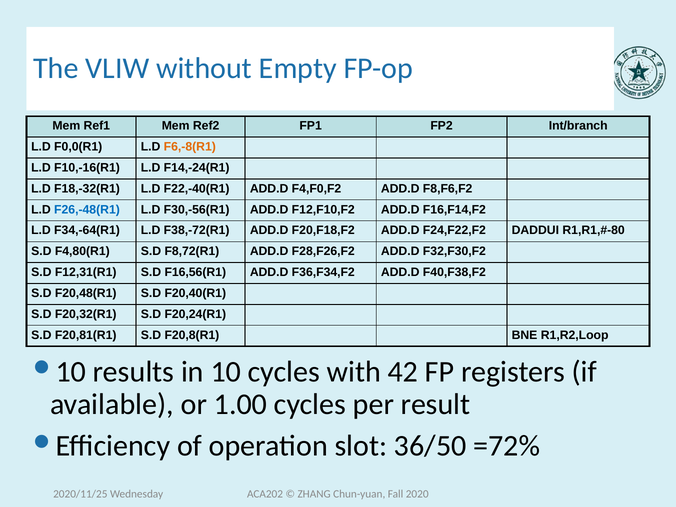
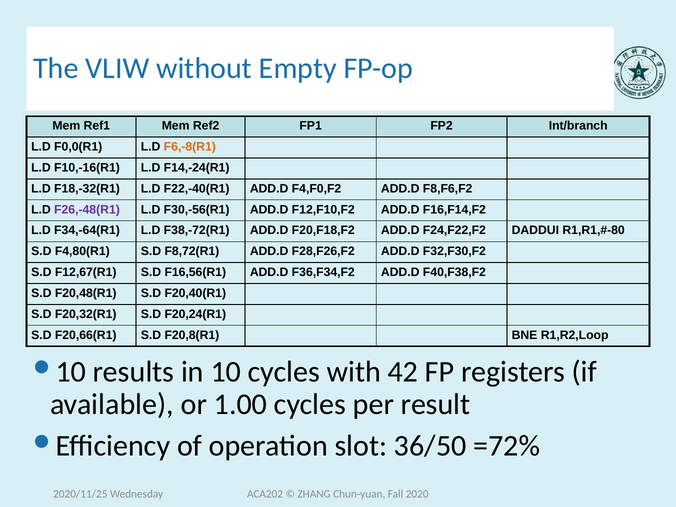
F26,-48(R1 colour: blue -> purple
F12,31(R1: F12,31(R1 -> F12,67(R1
F20,81(R1: F20,81(R1 -> F20,66(R1
